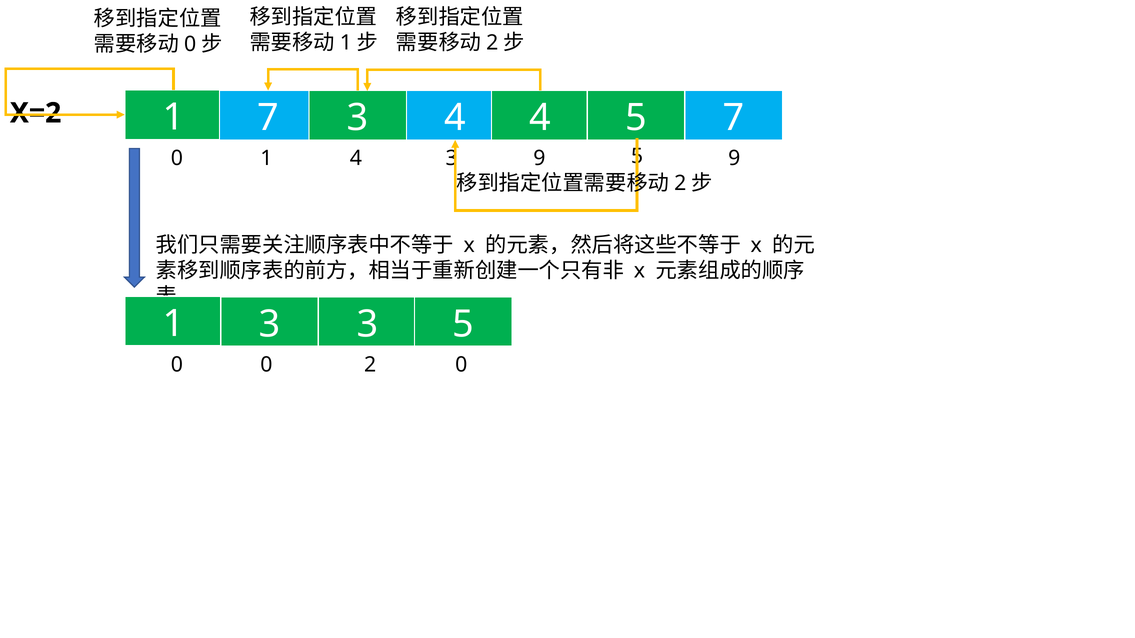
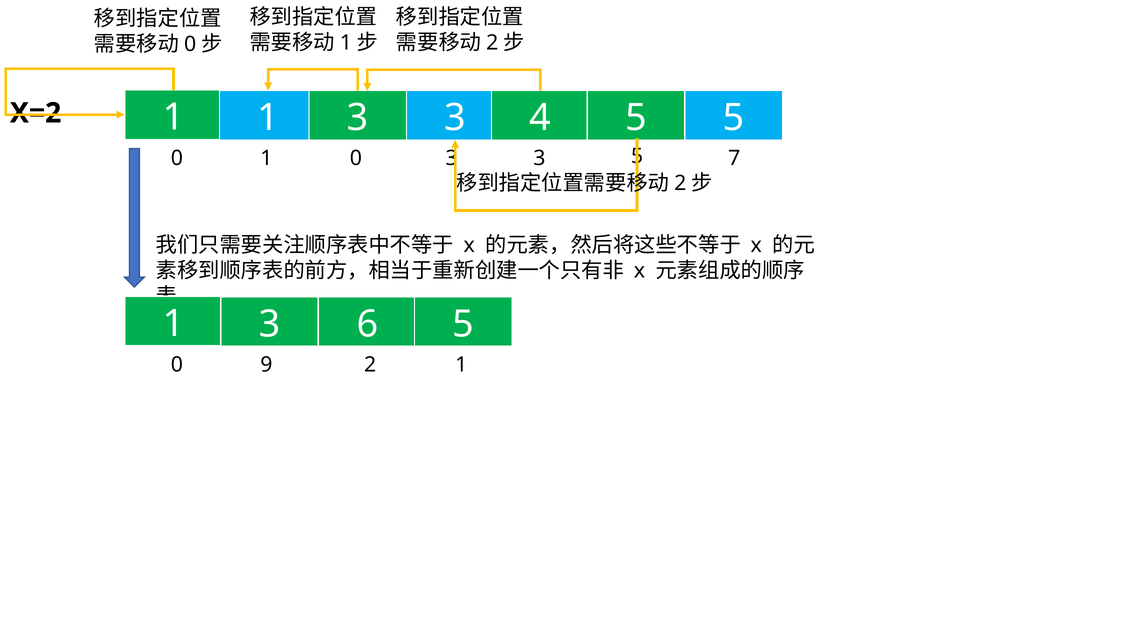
1 7: 7 -> 1
4 at (455, 118): 4 -> 3
5 7: 7 -> 5
1 4: 4 -> 0
9 at (539, 159): 9 -> 3
5 9: 9 -> 7
3 3: 3 -> 6
0 0: 0 -> 9
2 0: 0 -> 1
